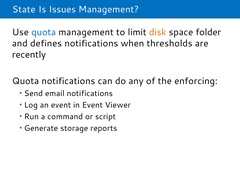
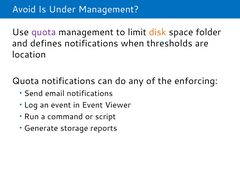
State: State -> Avoid
Issues: Issues -> Under
quota at (44, 32) colour: blue -> purple
recently: recently -> location
